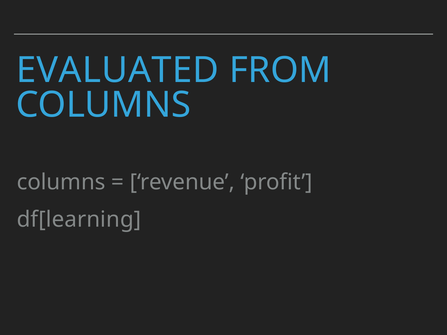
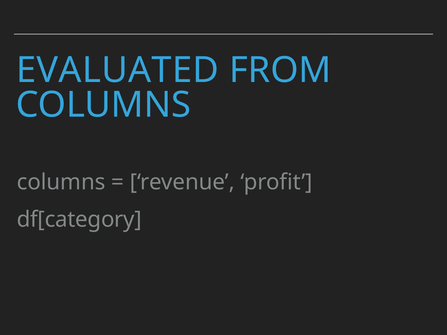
df[learning: df[learning -> df[category
